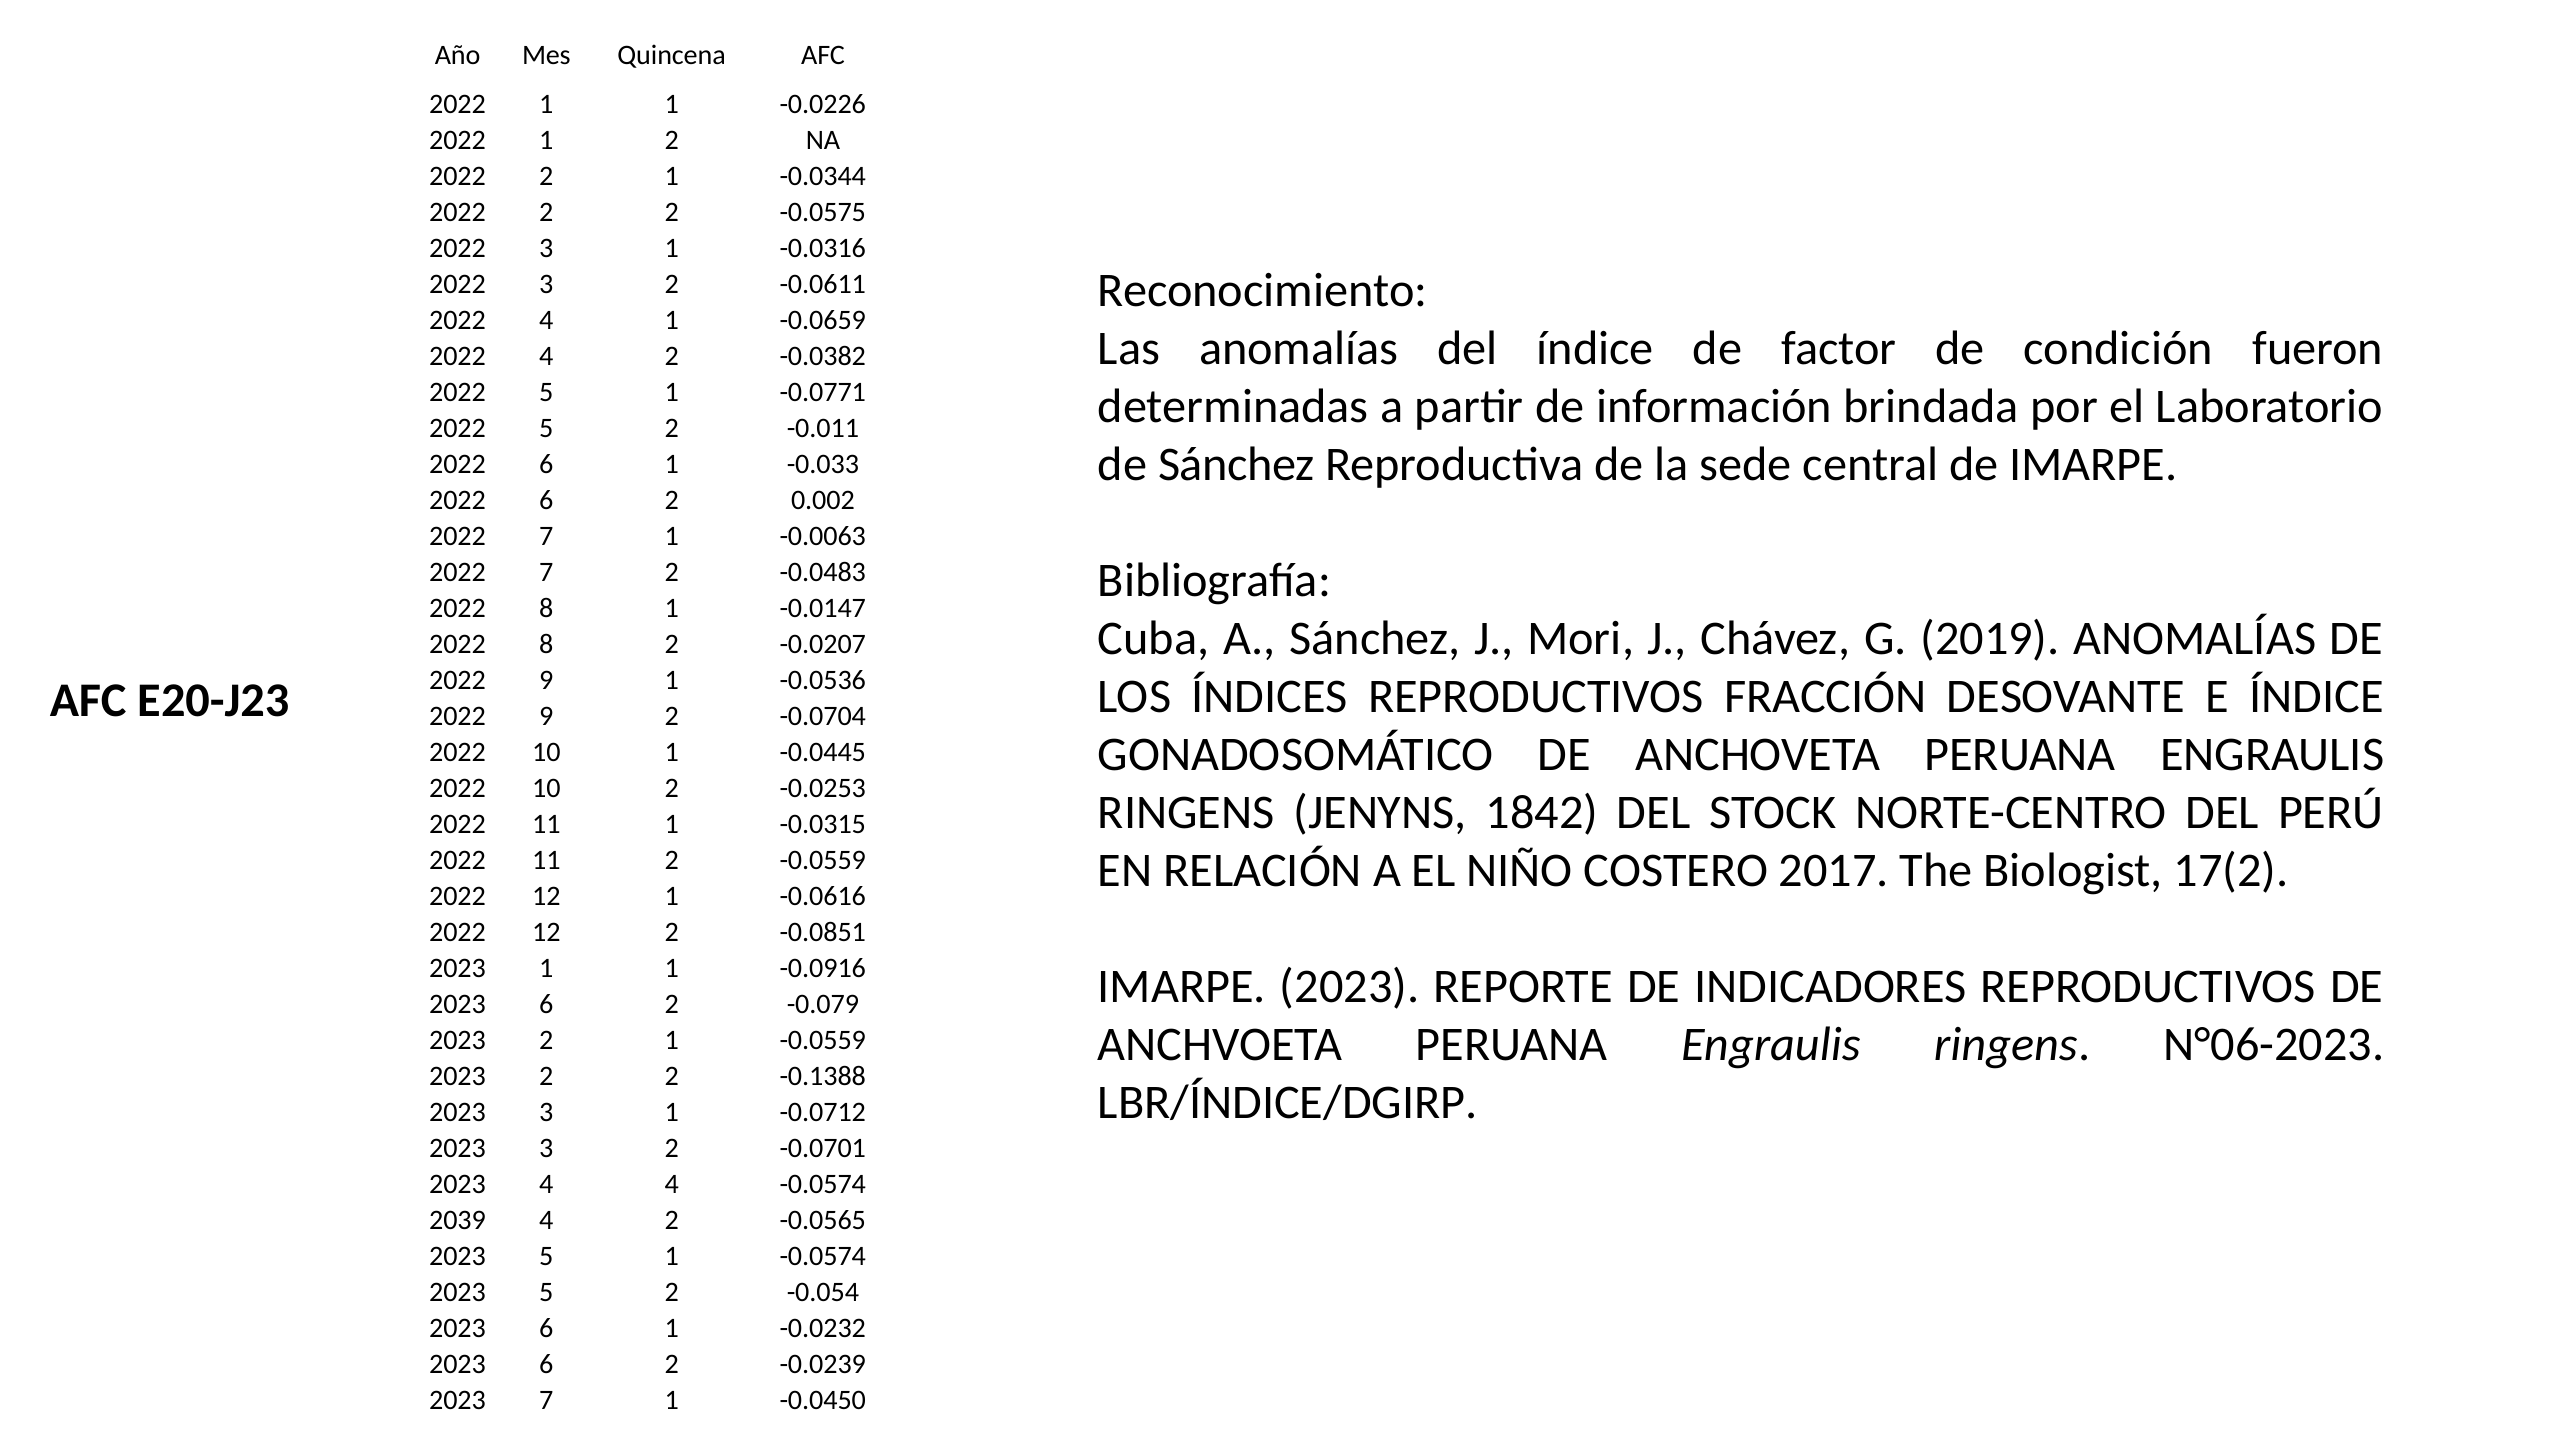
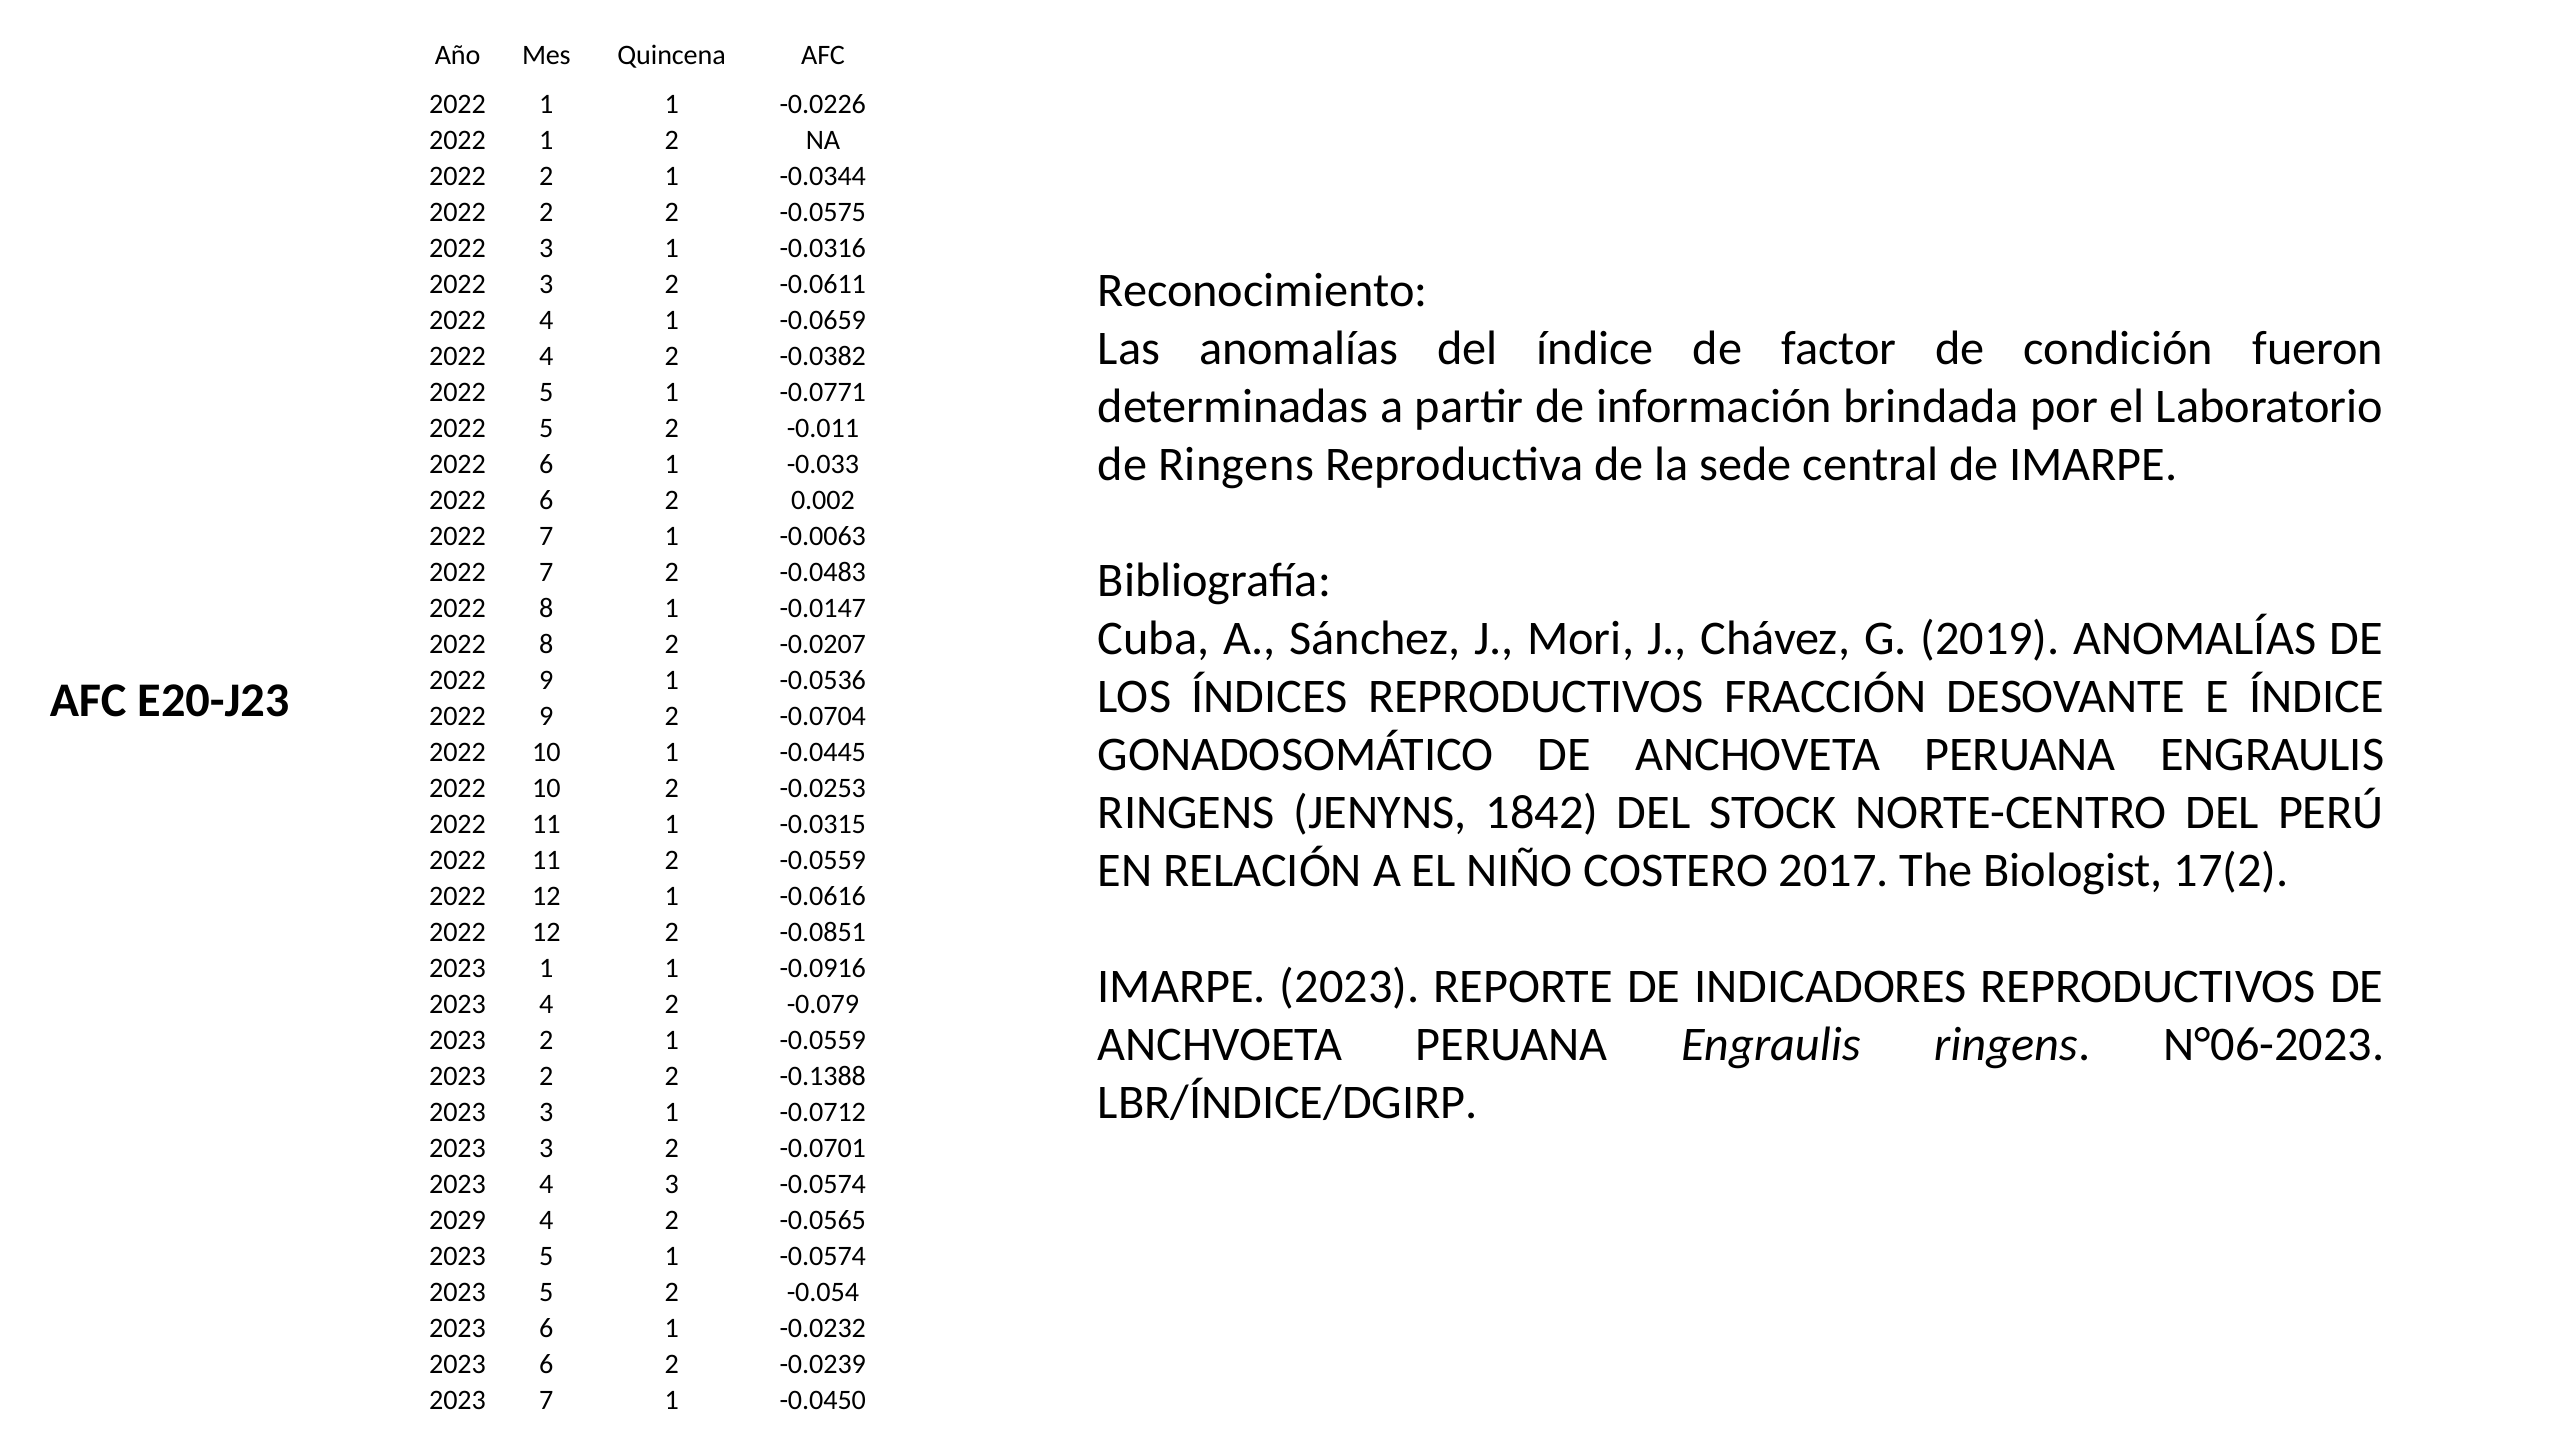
de Sánchez: Sánchez -> Ringens
6 at (546, 1004): 6 -> 4
4 4: 4 -> 3
2039: 2039 -> 2029
